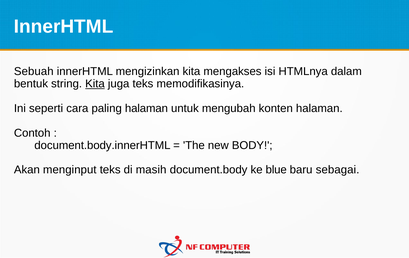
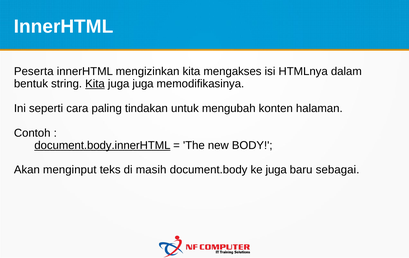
Sebuah: Sebuah -> Peserta
juga teks: teks -> juga
paling halaman: halaman -> tindakan
document.body.innerHTML underline: none -> present
ke blue: blue -> juga
